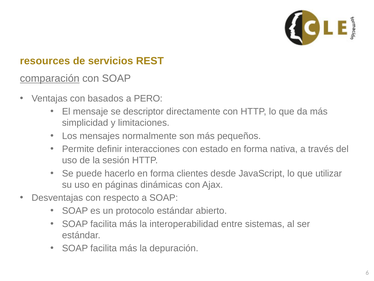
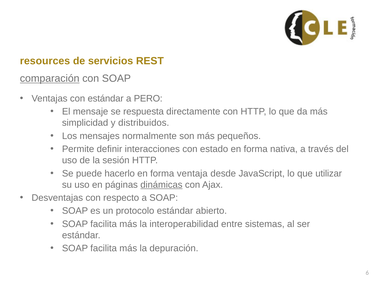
con basados: basados -> estándar
descriptor: descriptor -> respuesta
limitaciones: limitaciones -> distribuidos
clientes: clientes -> ventaja
dinámicas underline: none -> present
